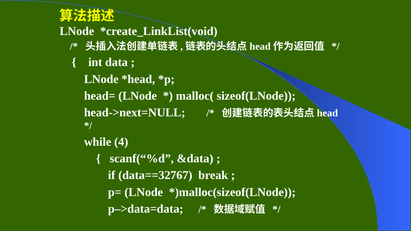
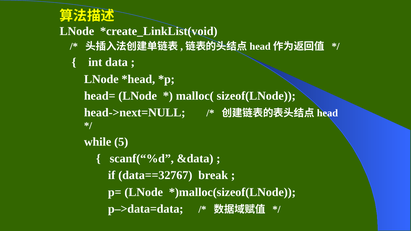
4: 4 -> 5
